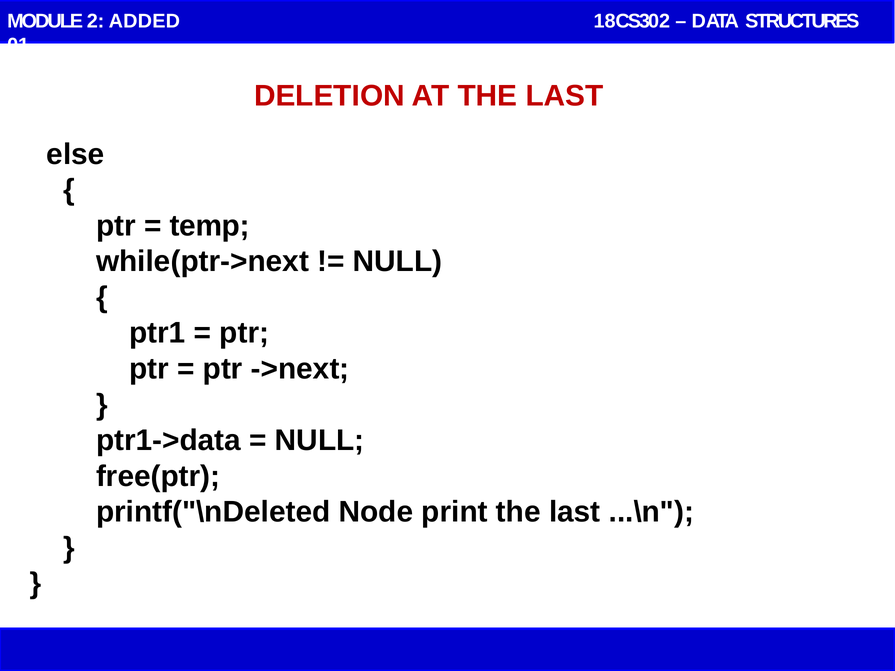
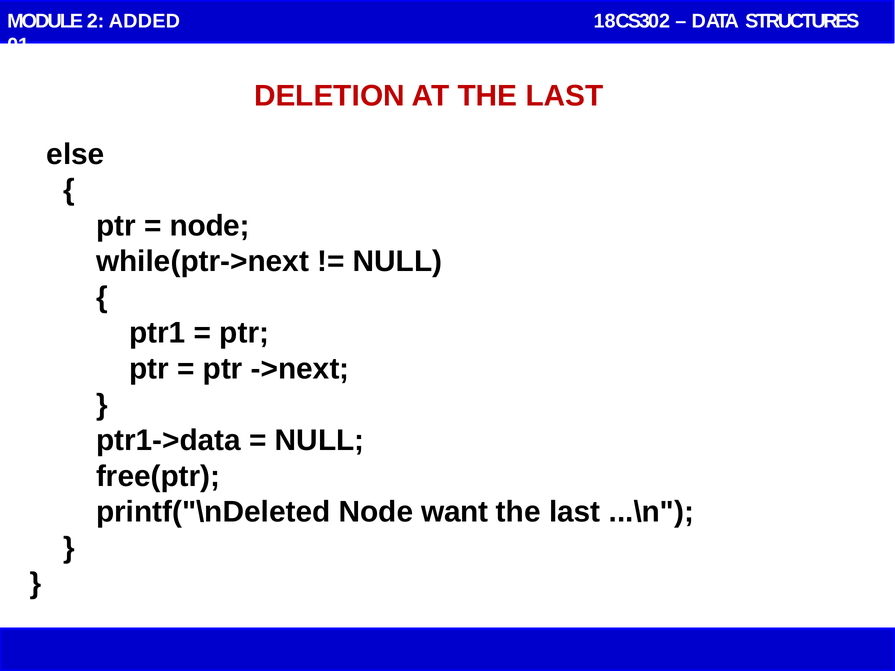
temp at (210, 226): temp -> node
print: print -> want
